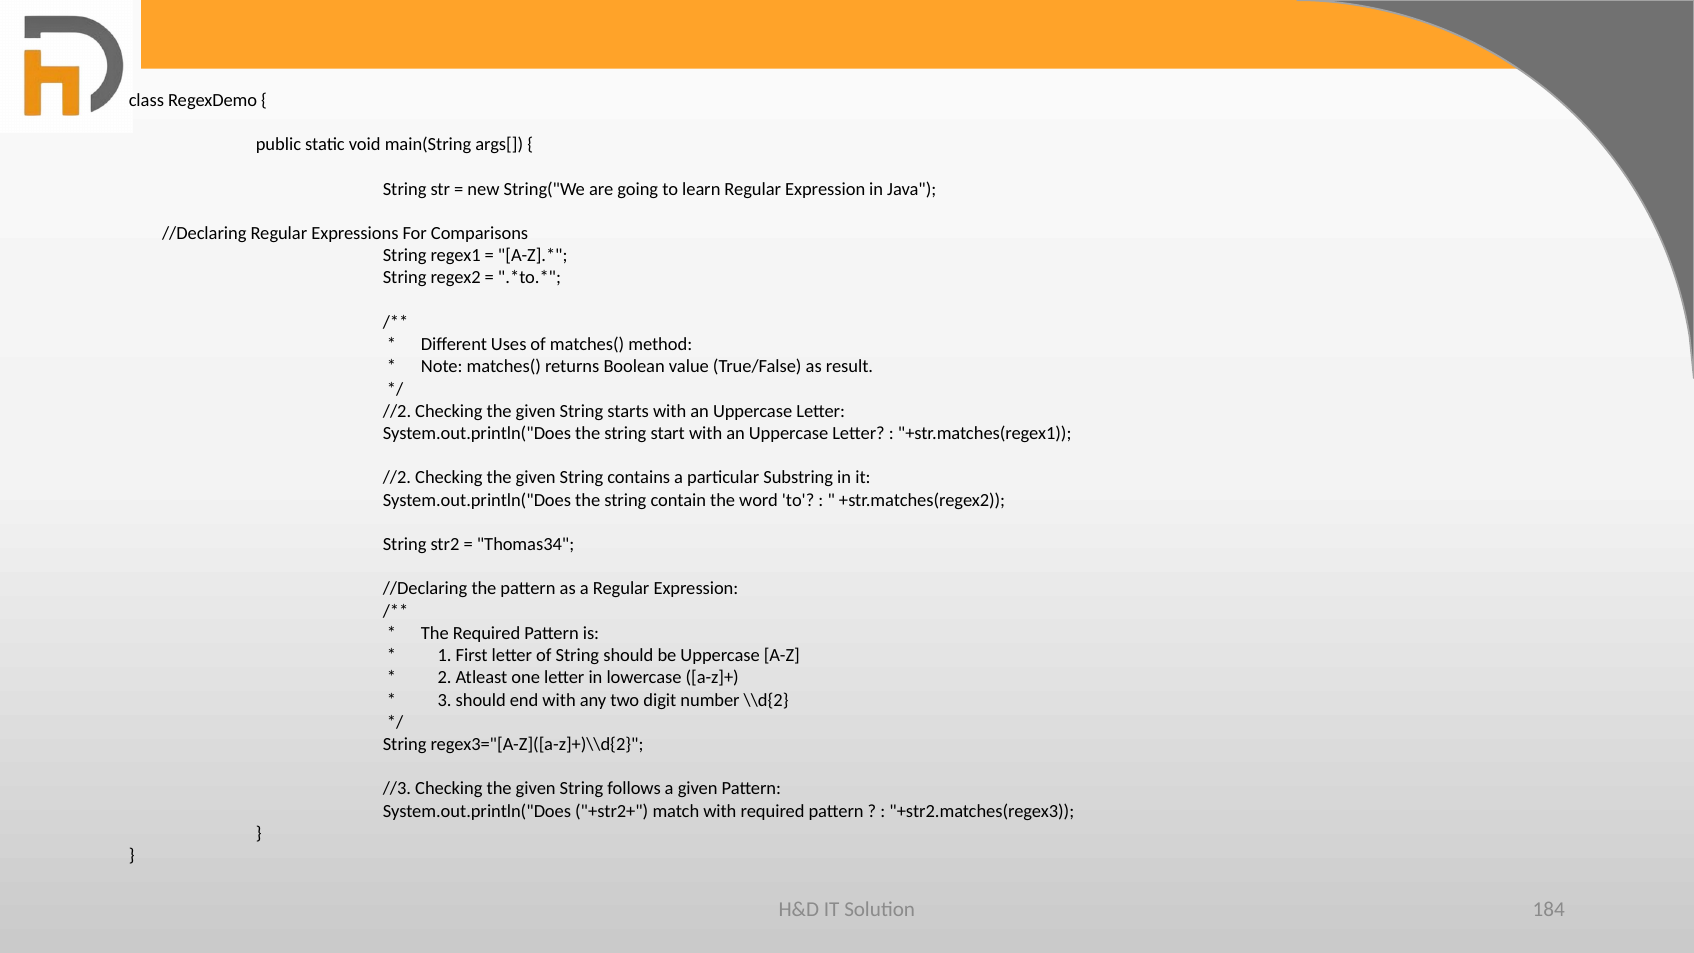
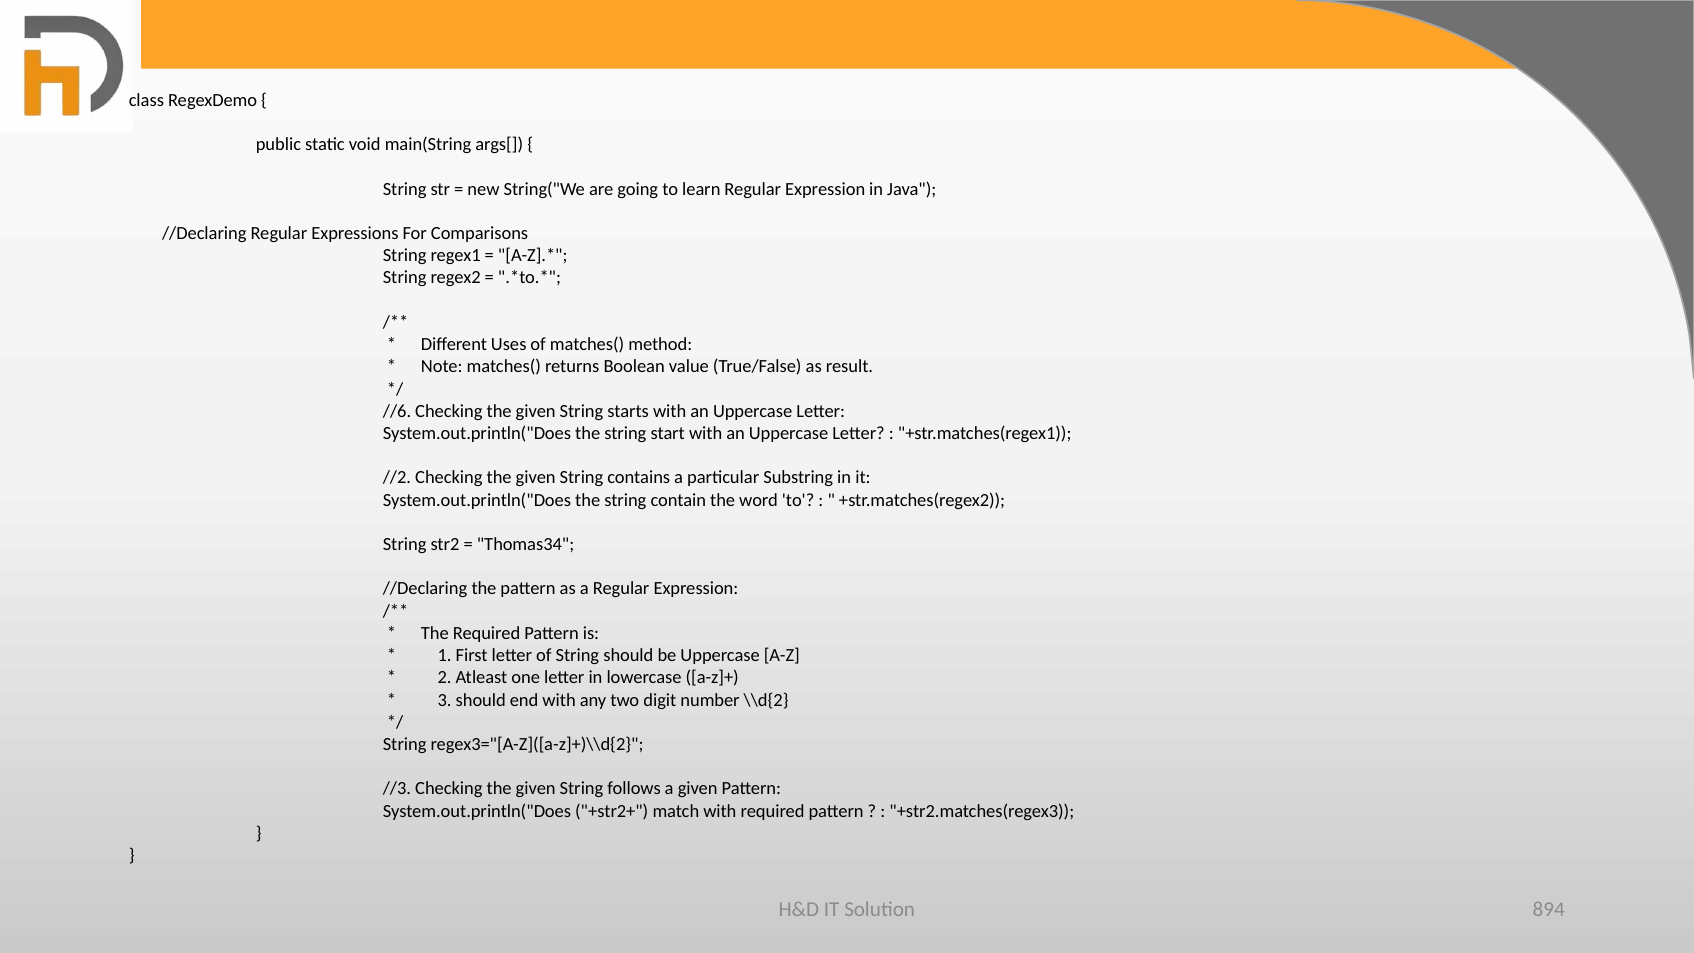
//2 at (397, 411): //2 -> //6
184: 184 -> 894
